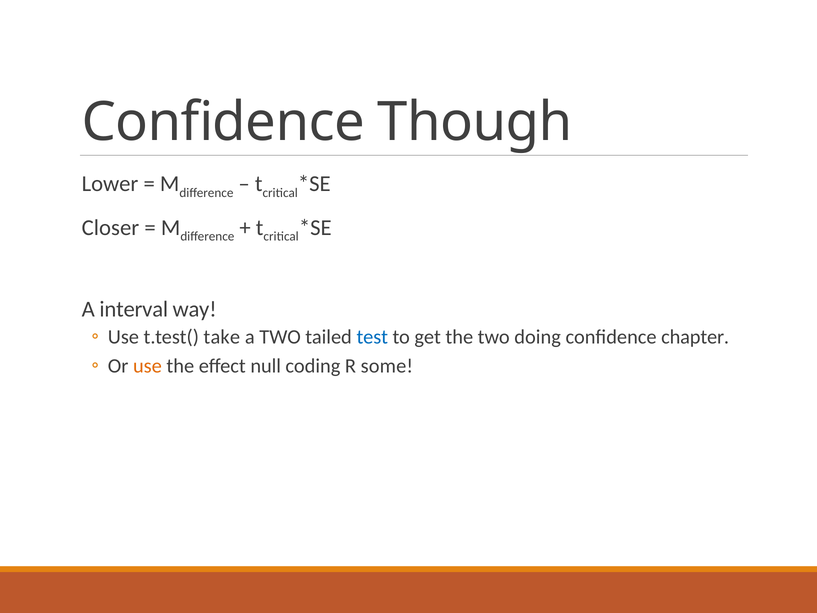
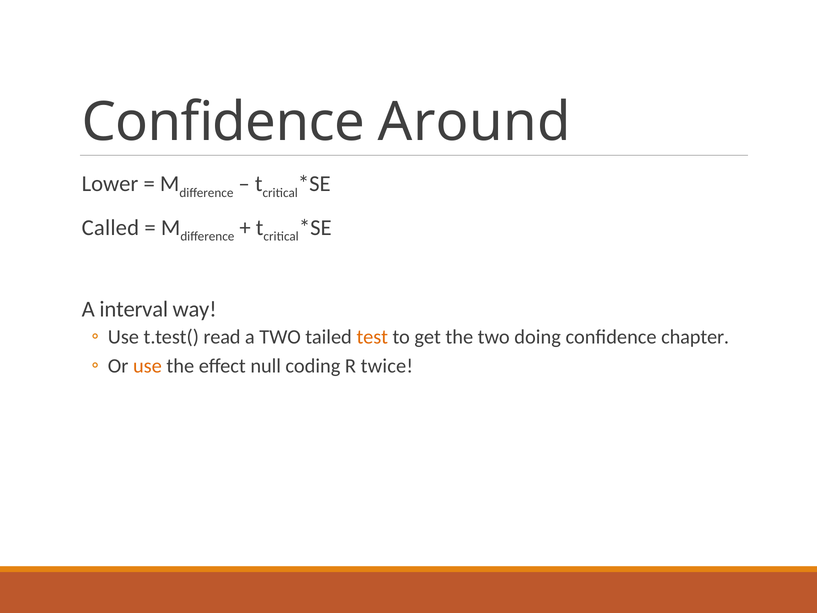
Though: Though -> Around
Closer: Closer -> Called
take: take -> read
test colour: blue -> orange
some: some -> twice
